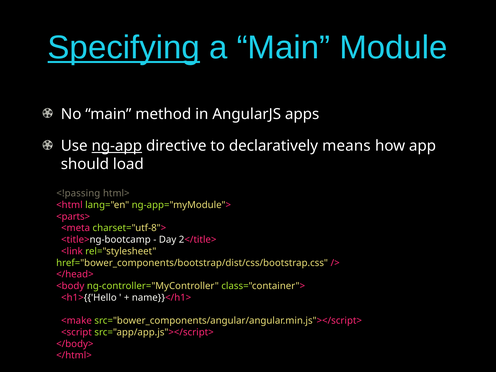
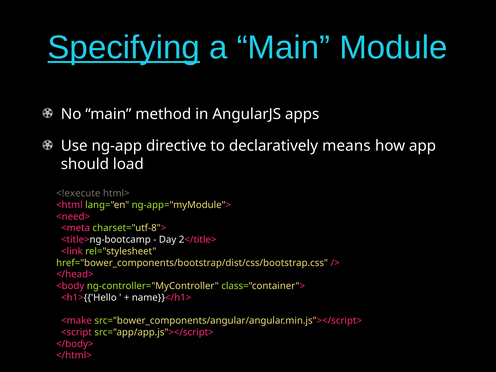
ng-app underline: present -> none
<!passing: <!passing -> <!execute
<parts>: <parts> -> <need>
